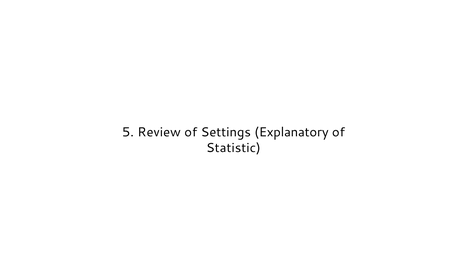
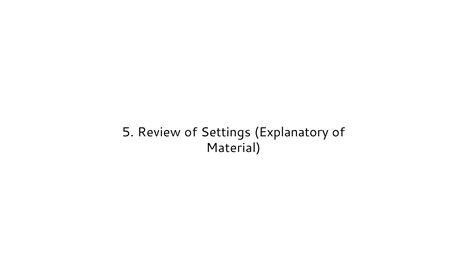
Statistic: Statistic -> Material
